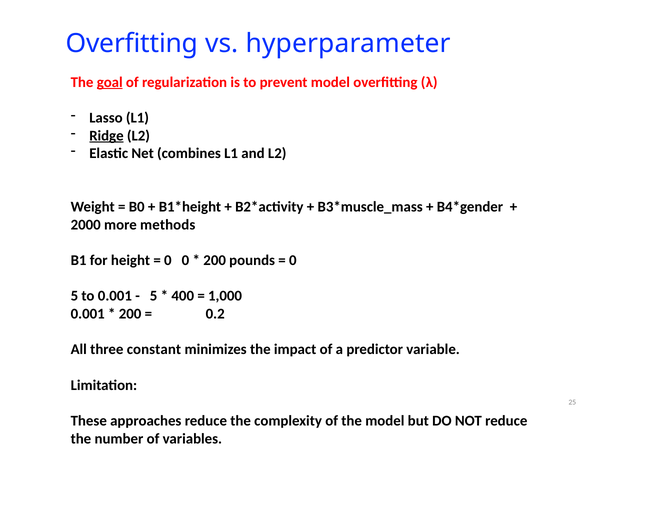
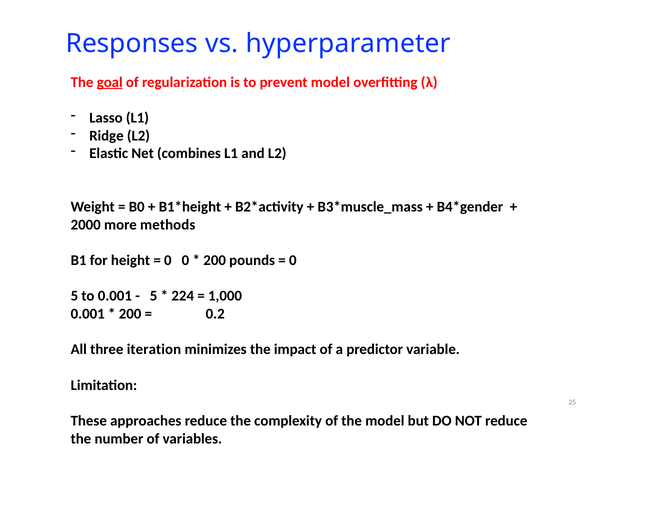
Overfitting at (132, 44): Overfitting -> Responses
Ridge underline: present -> none
400: 400 -> 224
constant: constant -> iteration
